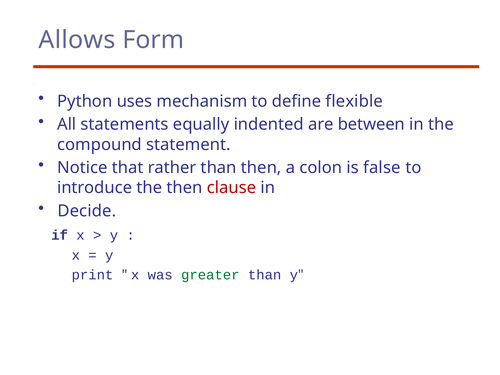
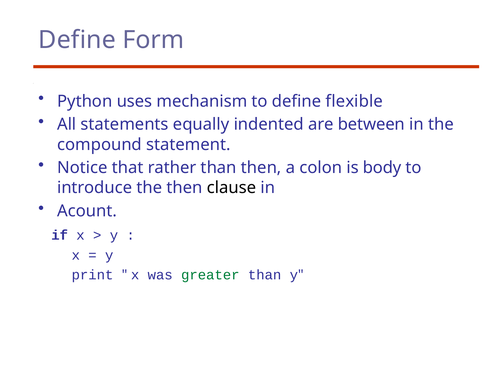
Allows at (77, 40): Allows -> Define
false: false -> body
clause colour: red -> black
Decide: Decide -> Acount
